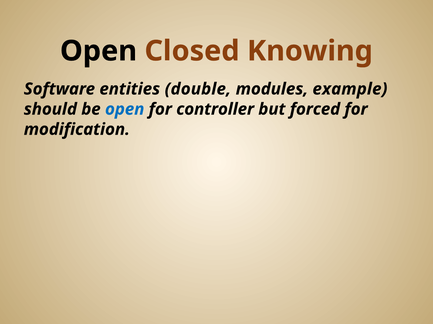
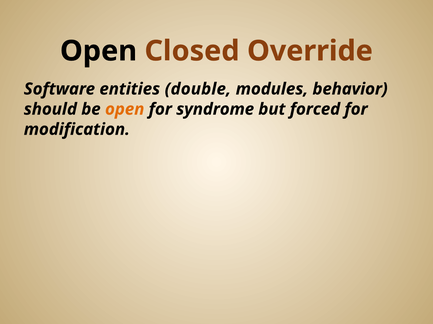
Knowing: Knowing -> Override
example: example -> behavior
open at (125, 109) colour: blue -> orange
controller: controller -> syndrome
